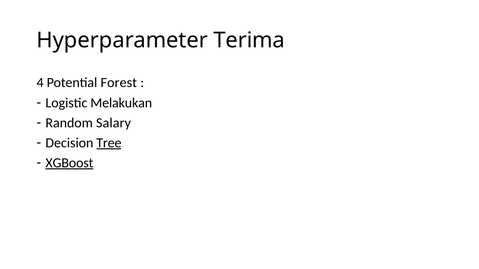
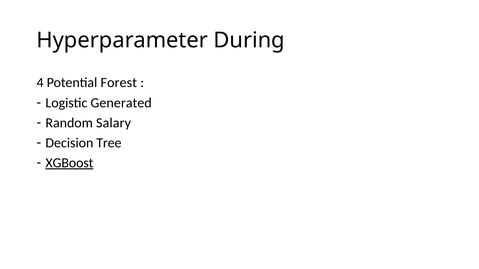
Terima: Terima -> During
Melakukan: Melakukan -> Generated
Tree underline: present -> none
